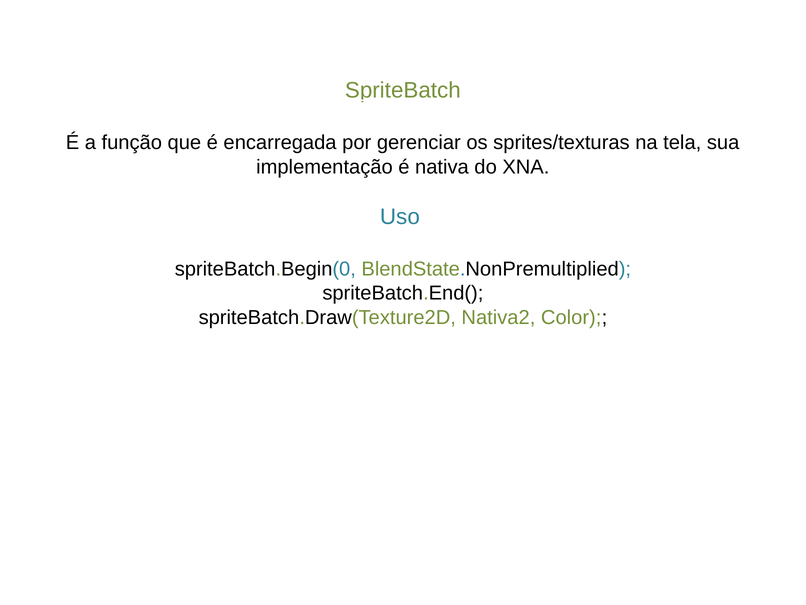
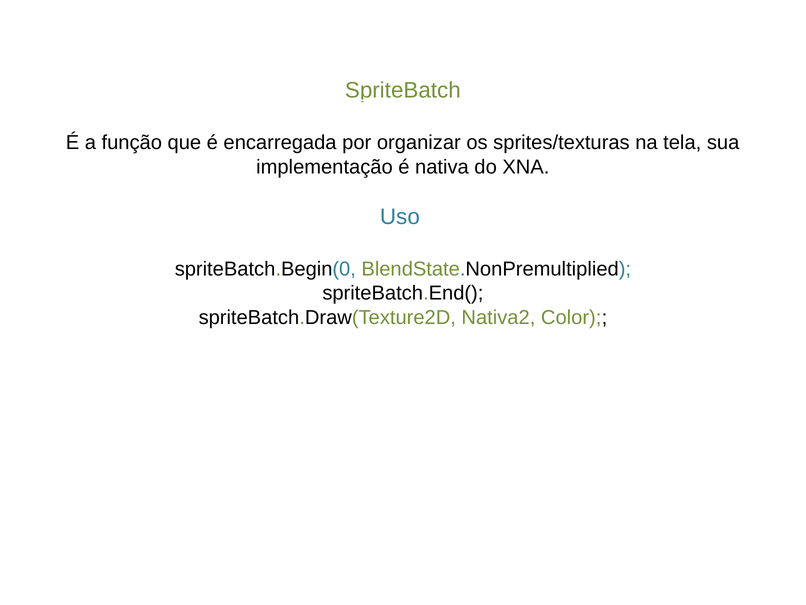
gerenciar: gerenciar -> organizar
